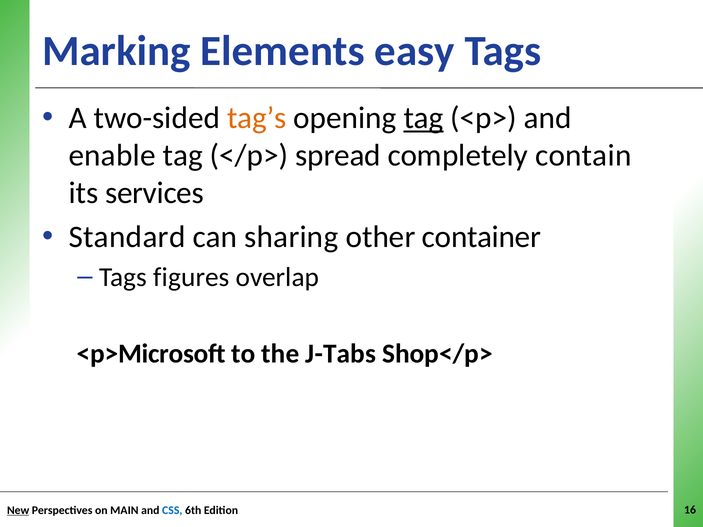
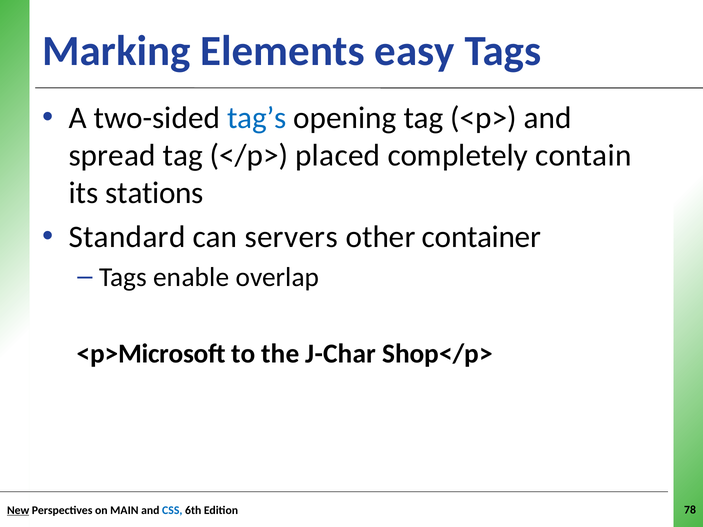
tag’s colour: orange -> blue
tag at (423, 118) underline: present -> none
enable: enable -> spread
spread: spread -> placed
services: services -> stations
sharing: sharing -> servers
figures: figures -> enable
J-Tabs: J-Tabs -> J-Char
16: 16 -> 78
